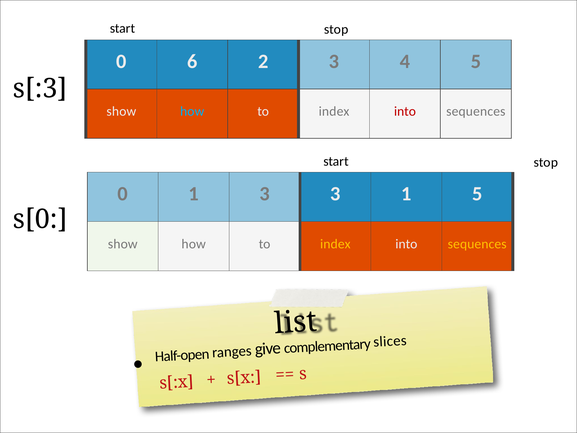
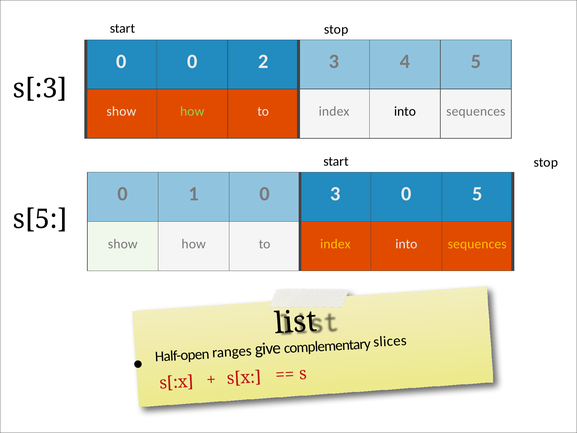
0 6: 6 -> 0
how at (192, 111) colour: light blue -> light green
into at (405, 111) colour: red -> black
1 3: 3 -> 0
3 1: 1 -> 0
s[0: s[0 -> s[5
